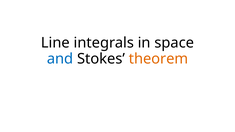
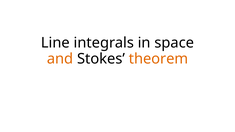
and colour: blue -> orange
